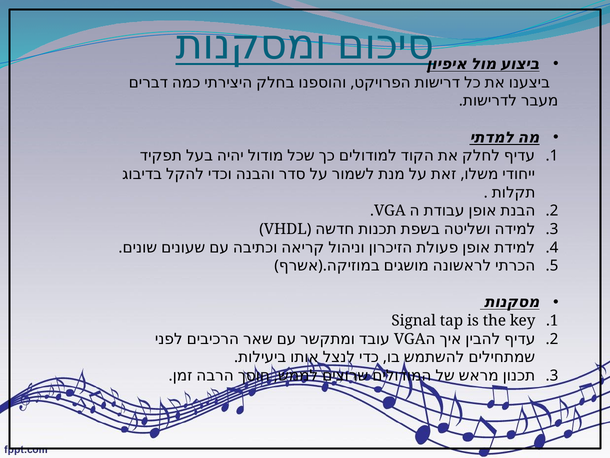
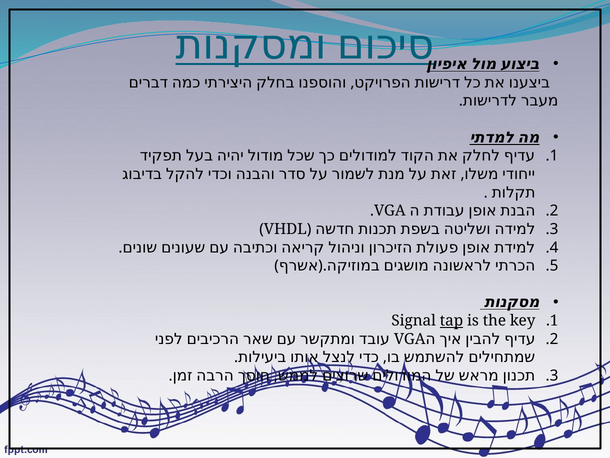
tap underline: none -> present
